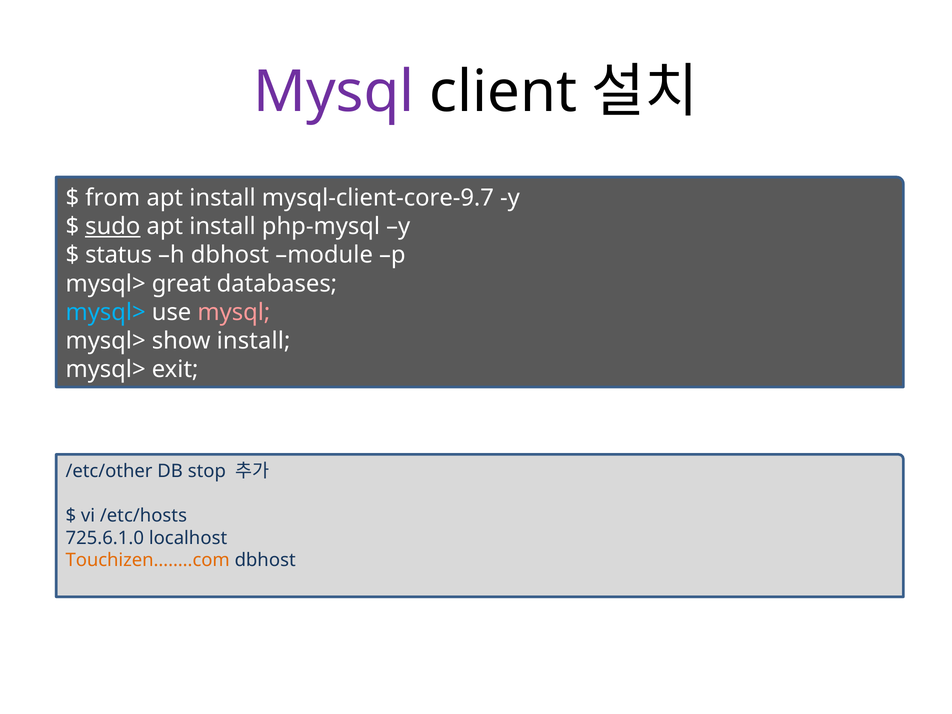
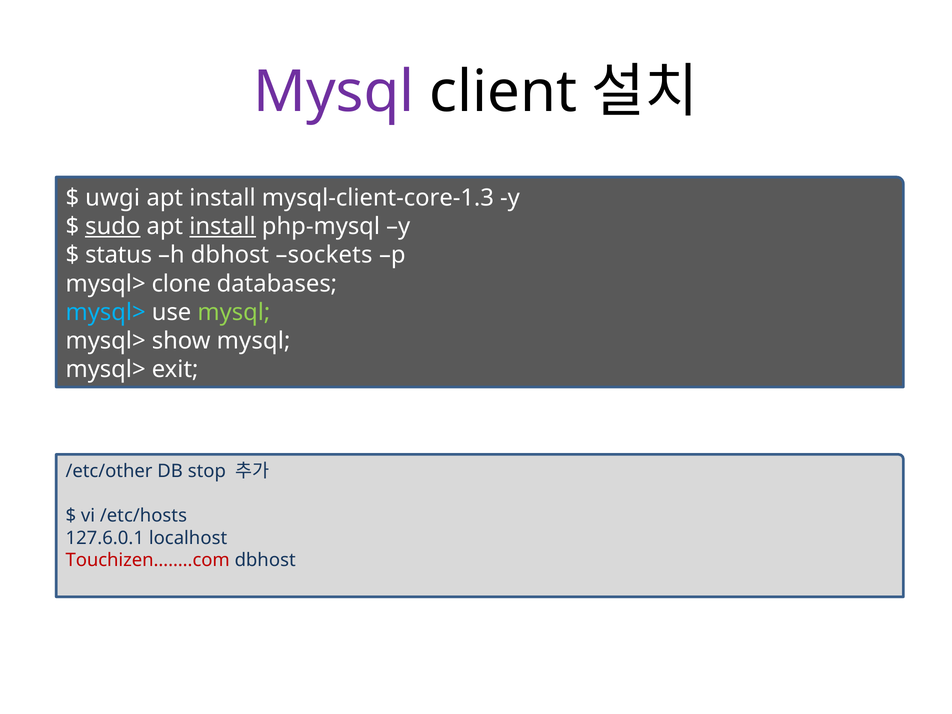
from: from -> uwgi
mysql-client-core-9.7: mysql-client-core-9.7 -> mysql-client-core-1.3
install at (223, 227) underline: none -> present
module: module -> sockets
great: great -> clone
mysql at (234, 312) colour: pink -> light green
show install: install -> mysql
725.6.1.0: 725.6.1.0 -> 127.6.0.1
Touchizen……..com colour: orange -> red
